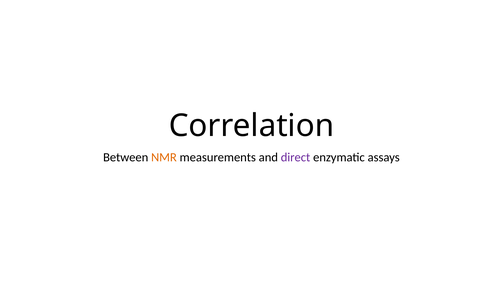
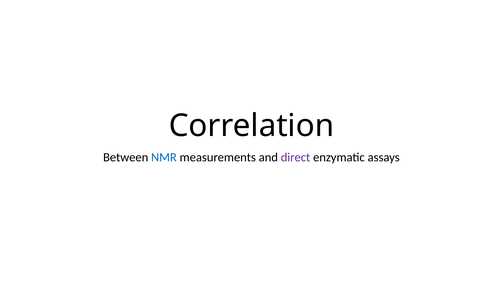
NMR colour: orange -> blue
